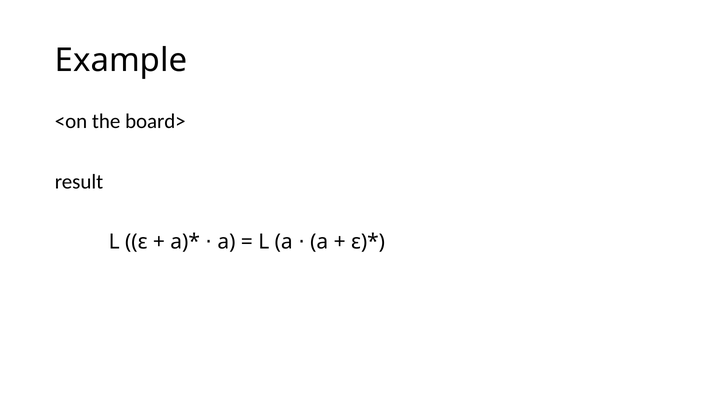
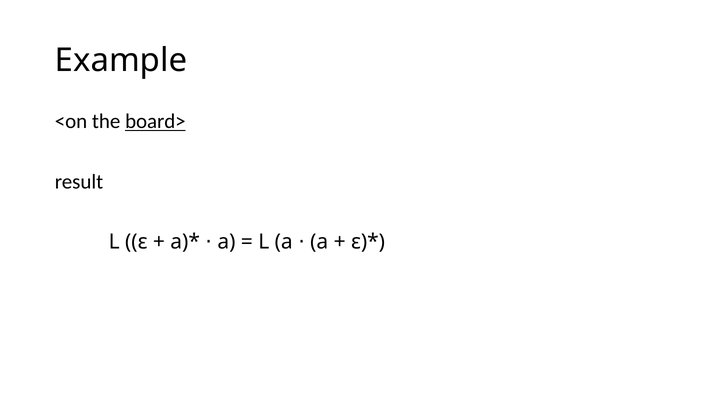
board> underline: none -> present
